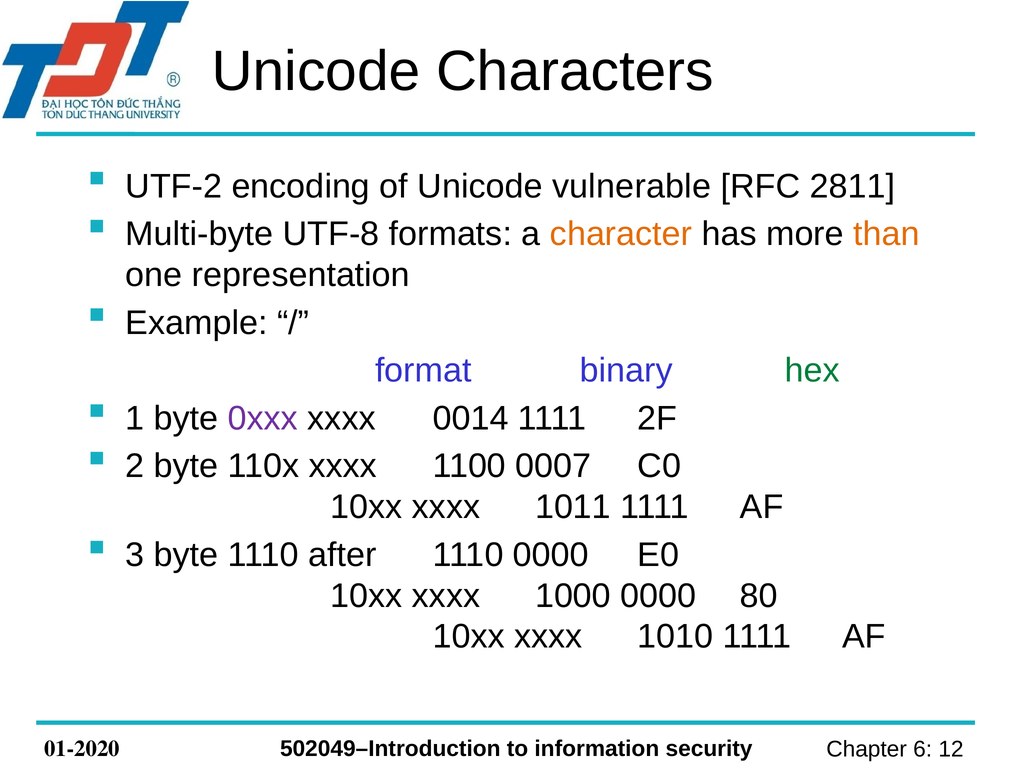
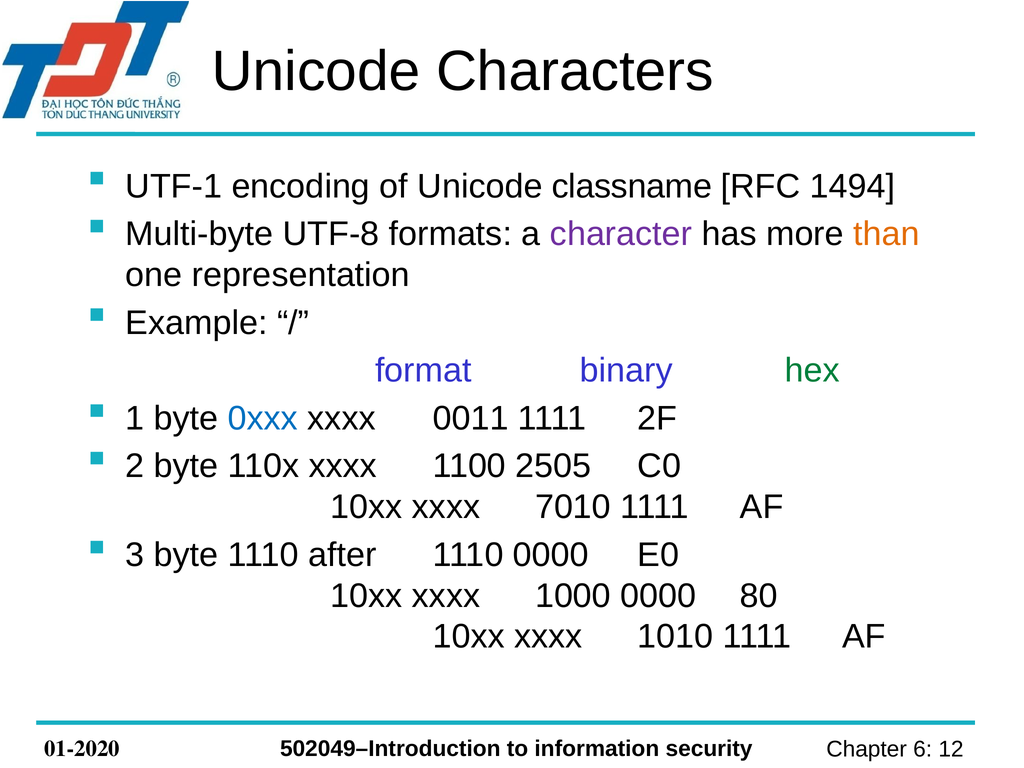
UTF-2: UTF-2 -> UTF-1
vulnerable: vulnerable -> classname
2811: 2811 -> 1494
character colour: orange -> purple
0xxx colour: purple -> blue
0014: 0014 -> 0011
0007: 0007 -> 2505
1011: 1011 -> 7010
